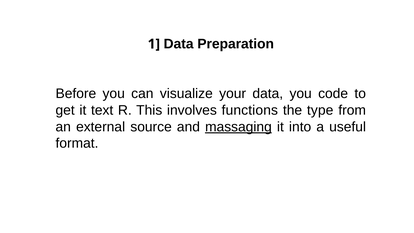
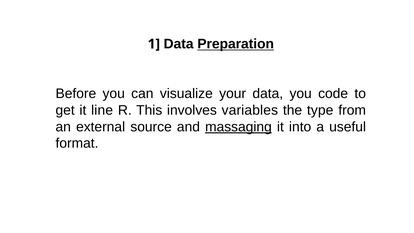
Preparation underline: none -> present
text: text -> line
functions: functions -> variables
